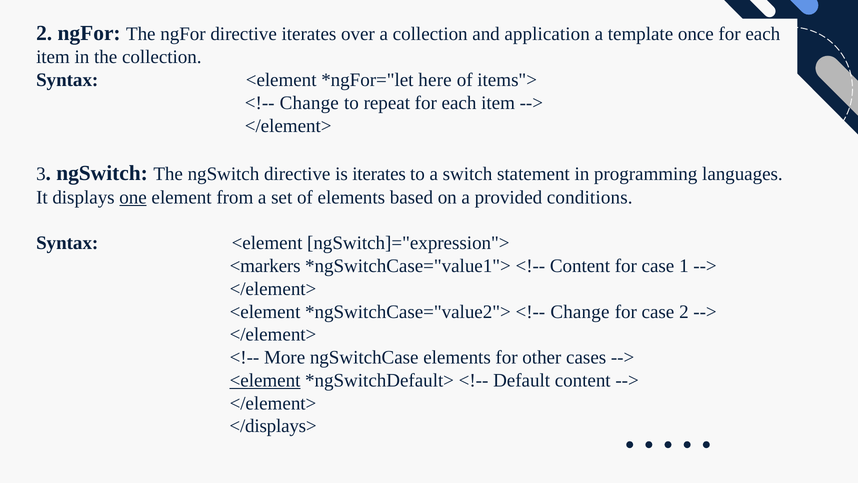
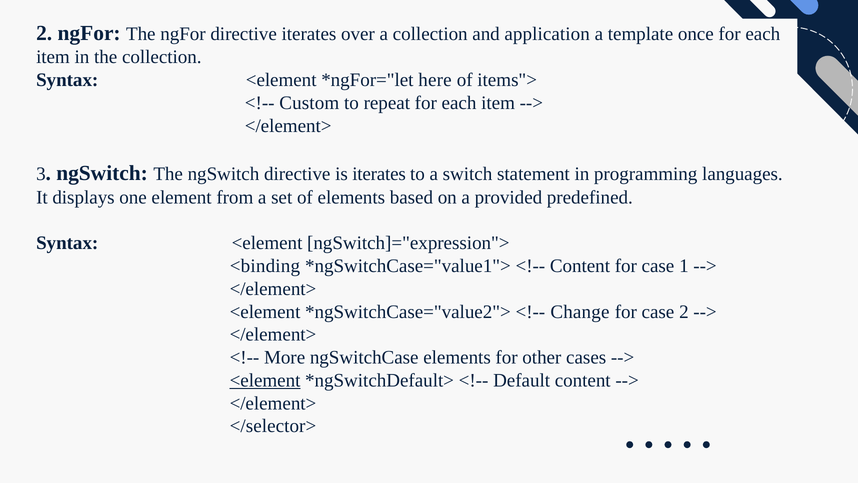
Change at (309, 103): Change -> Custom
one underline: present -> none
conditions: conditions -> predefined
<markers: <markers -> <binding
</displays>: </displays> -> </selector>
